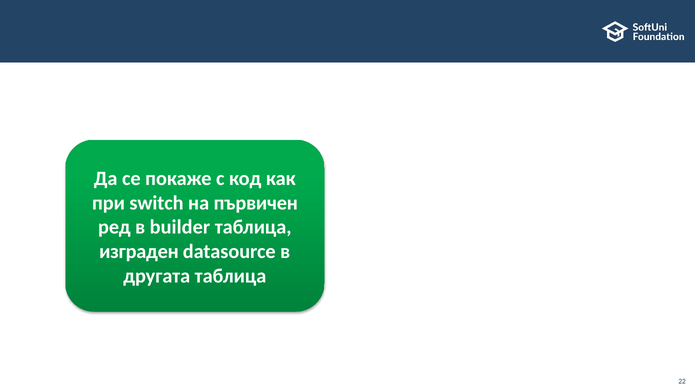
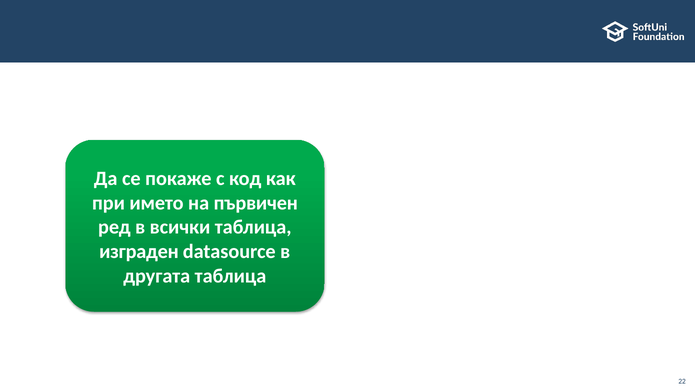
switch: switch -> името
builder: builder -> всички
